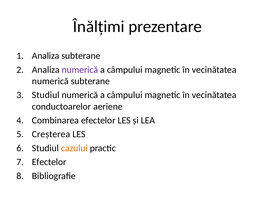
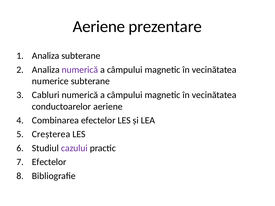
Înălțimi at (99, 27): Înălțimi -> Aeriene
numerică at (50, 81): numerică -> numerice
Studiul at (46, 95): Studiul -> Cabluri
cazului colour: orange -> purple
